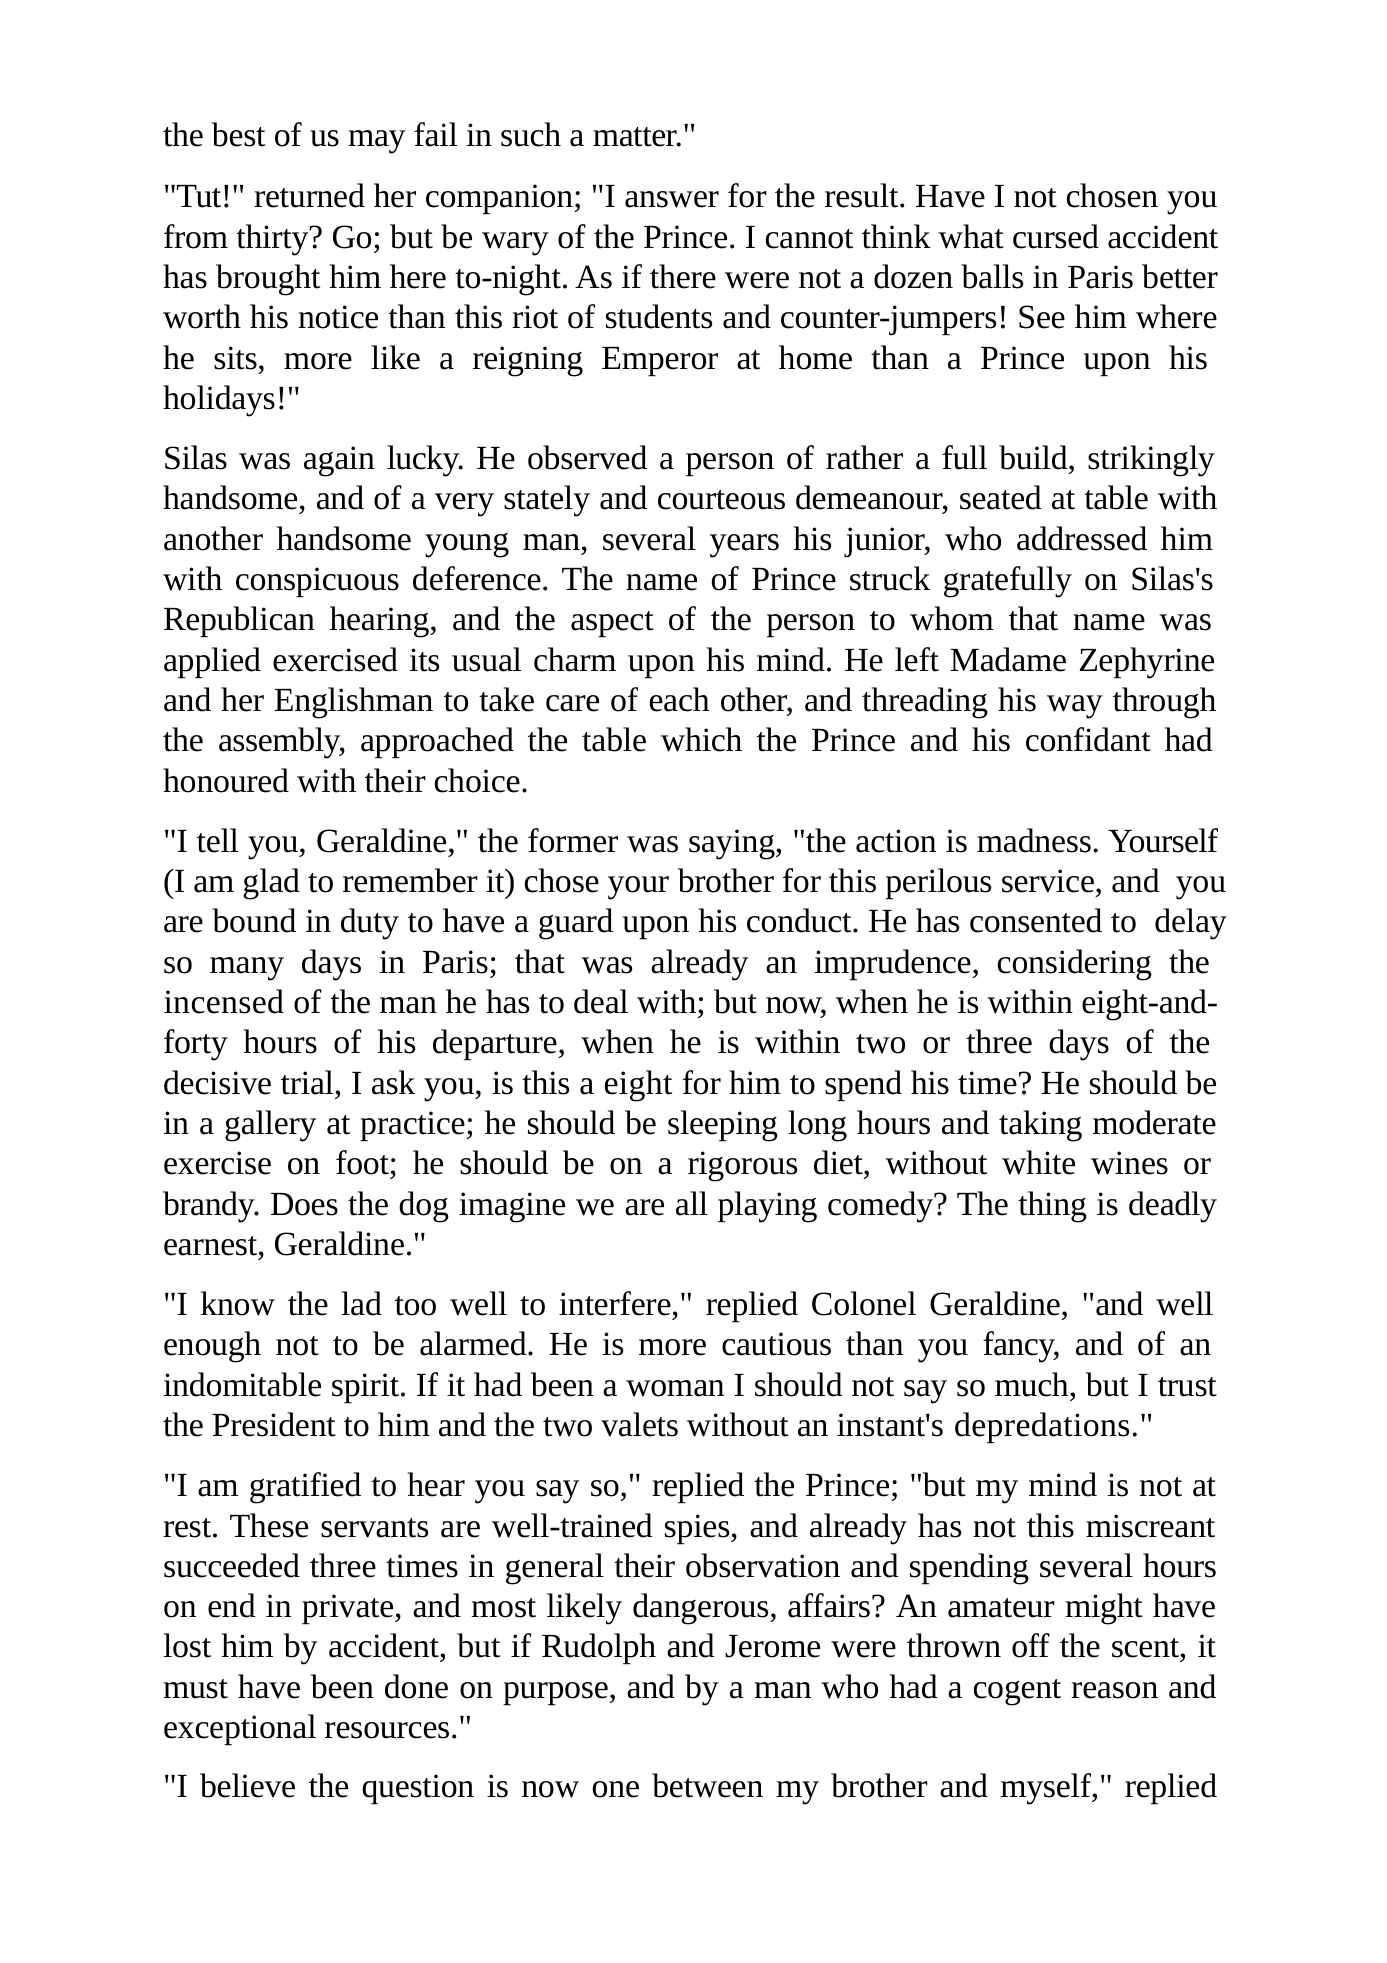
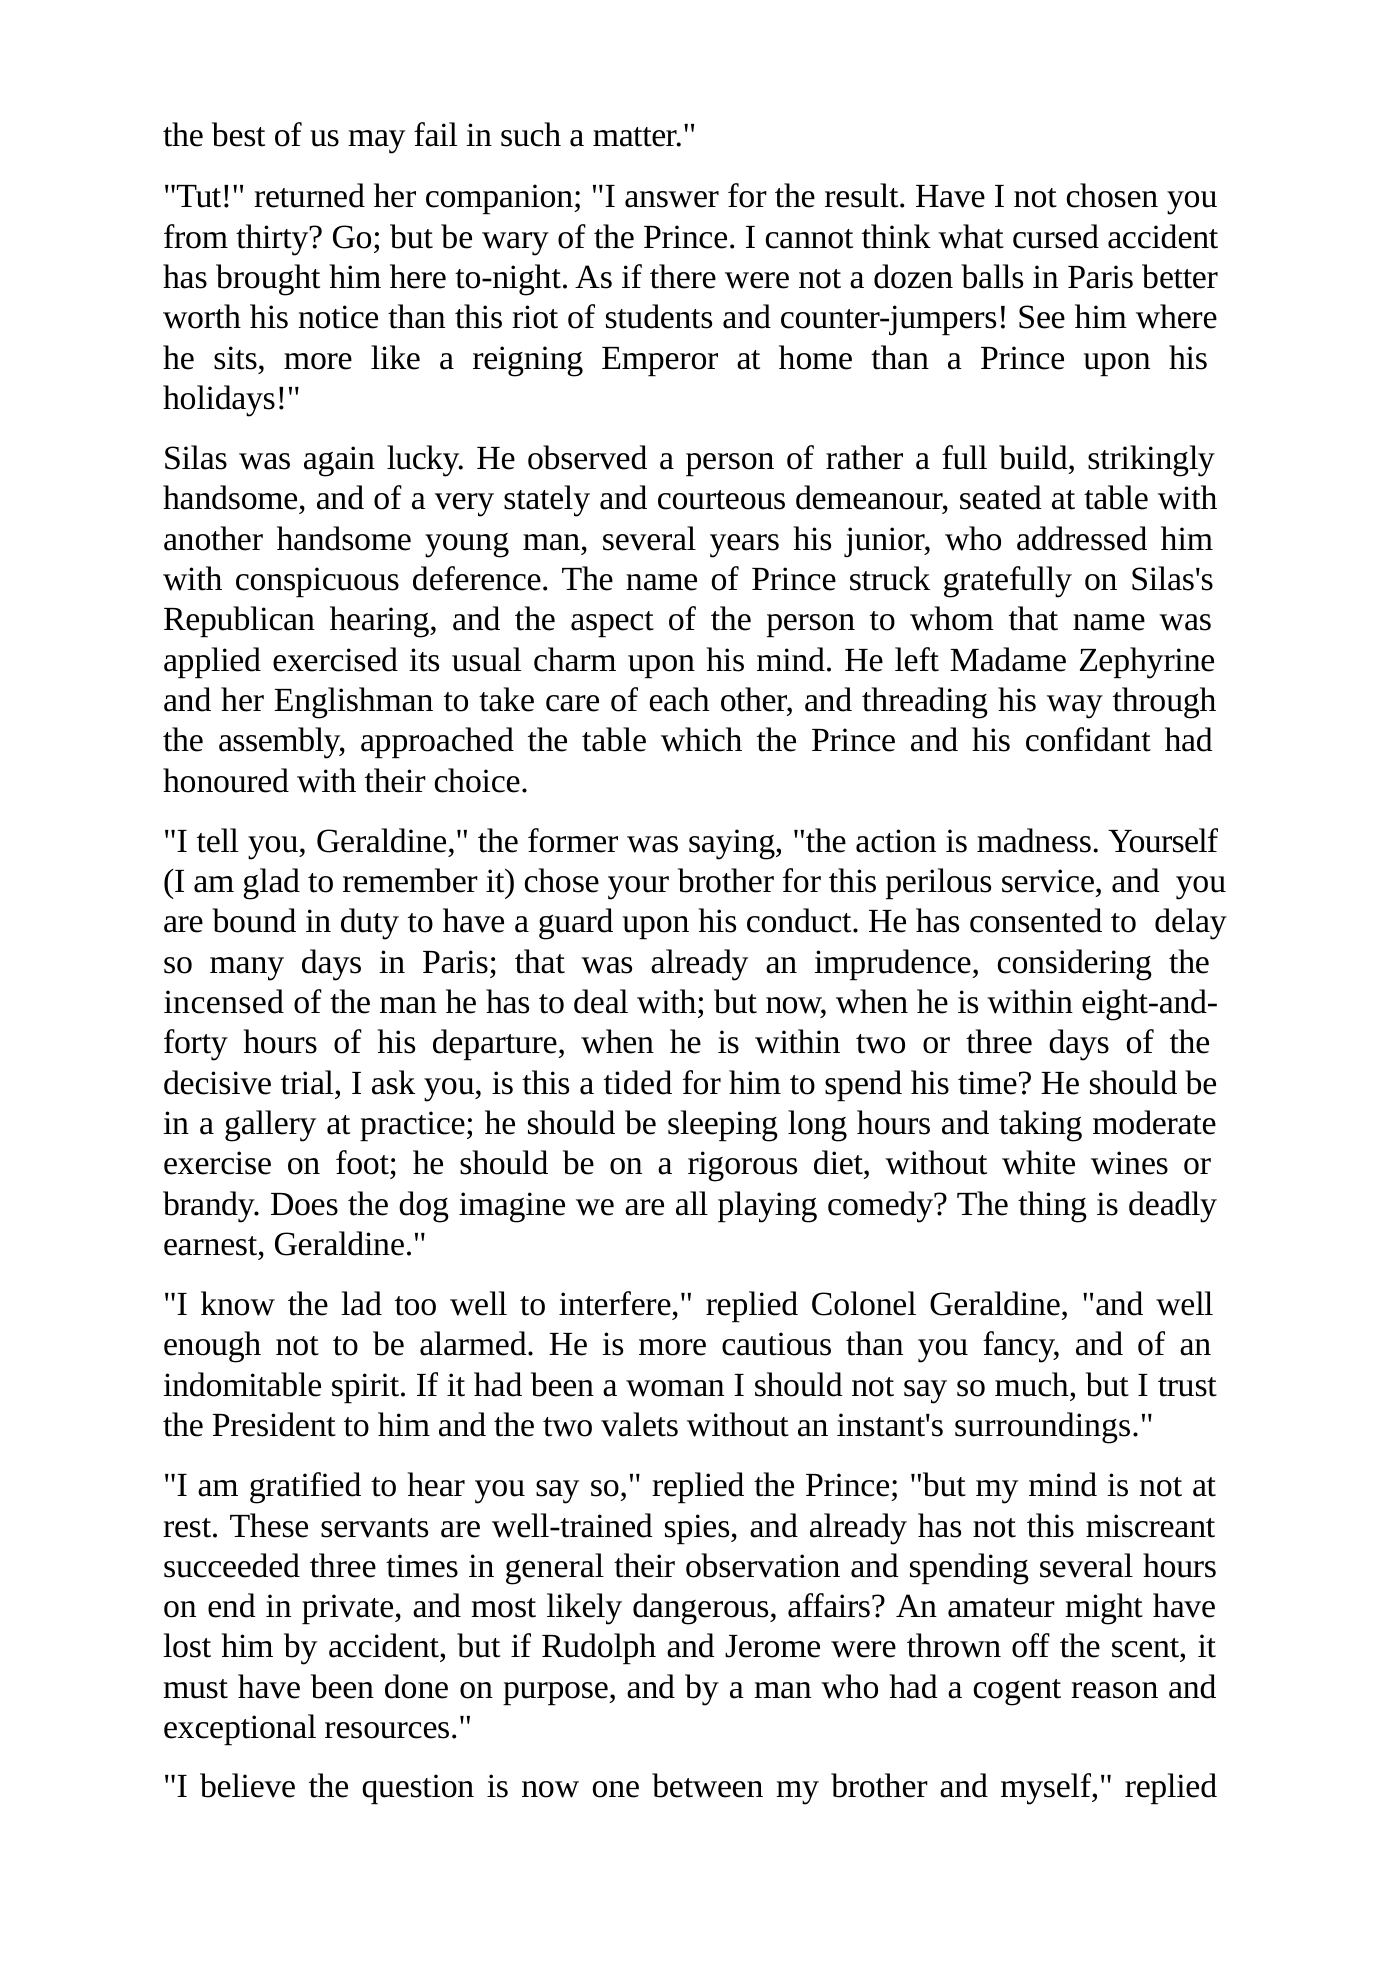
eight: eight -> tided
depredations: depredations -> surroundings
